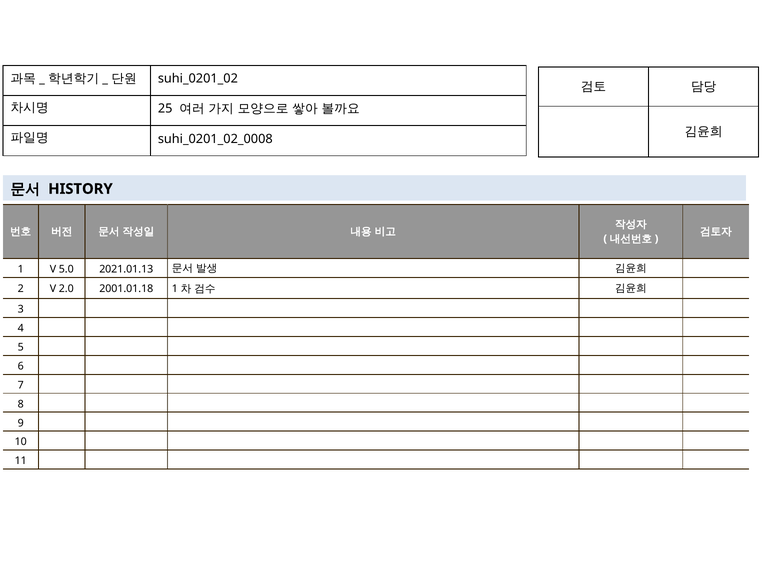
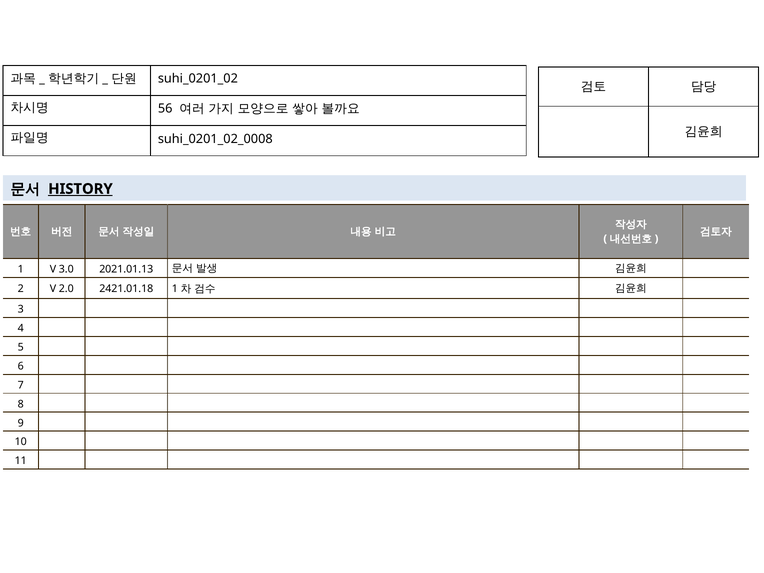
25: 25 -> 56
HISTORY underline: none -> present
5.0: 5.0 -> 3.0
2001.01.18: 2001.01.18 -> 2421.01.18
